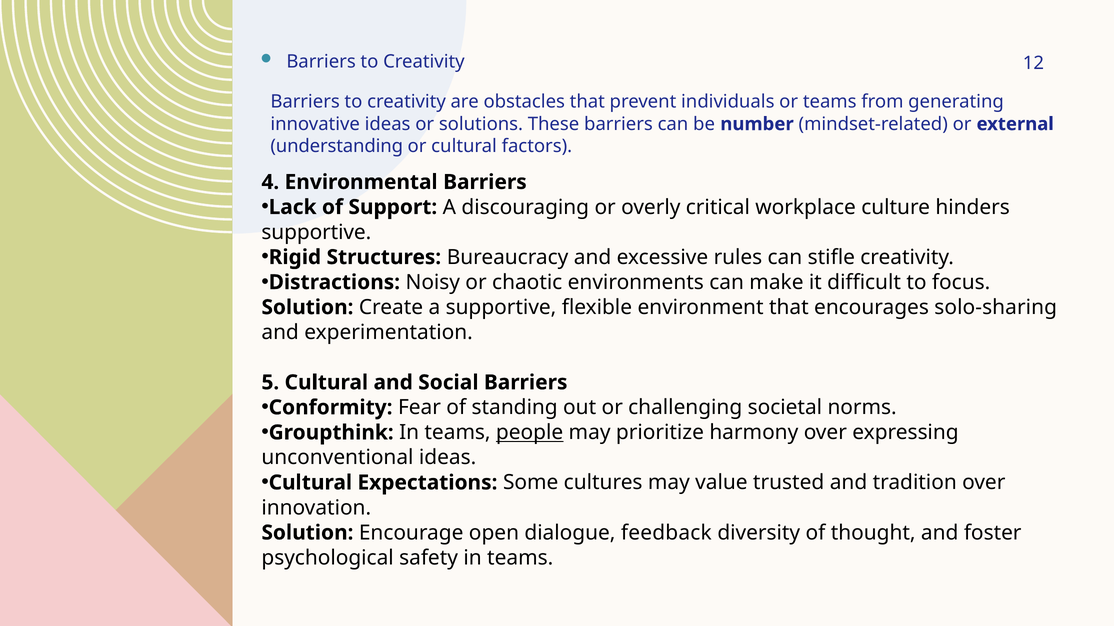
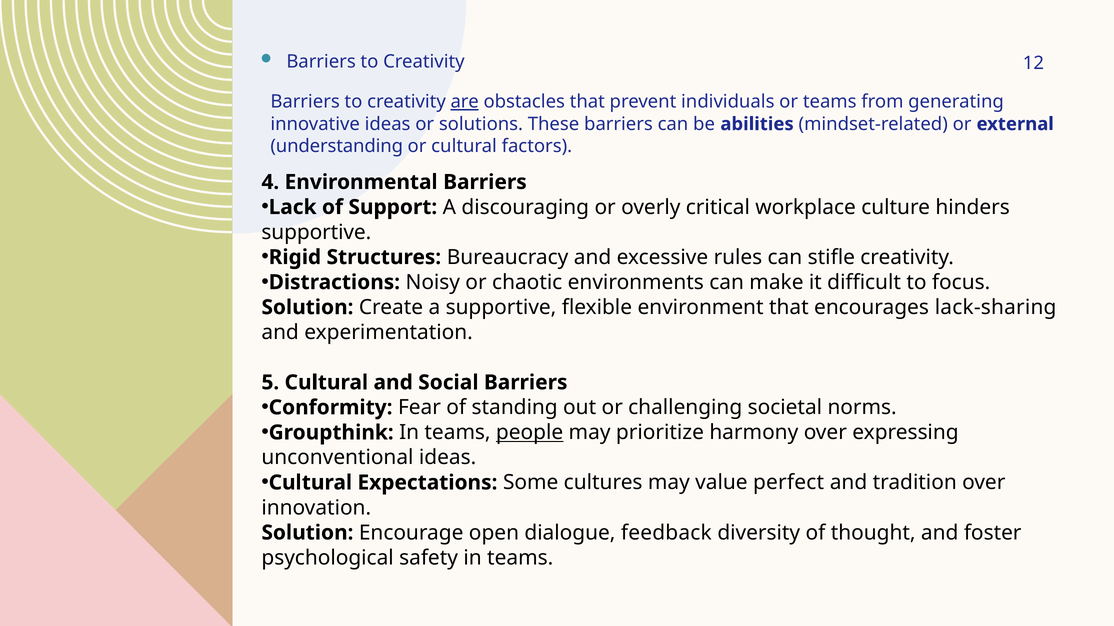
are underline: none -> present
number: number -> abilities
solo-sharing: solo-sharing -> lack-sharing
trusted: trusted -> perfect
